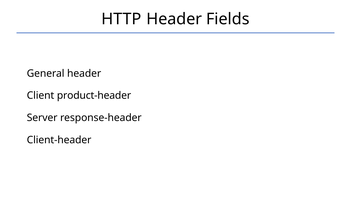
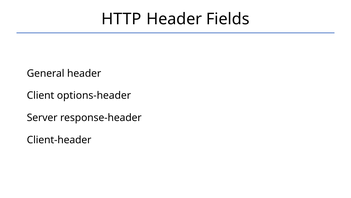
product-header: product-header -> options-header
